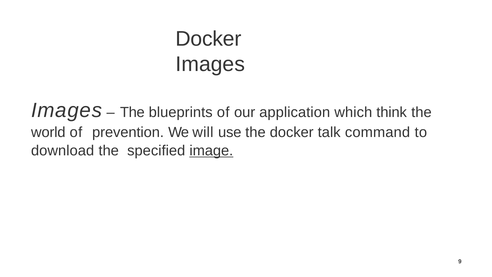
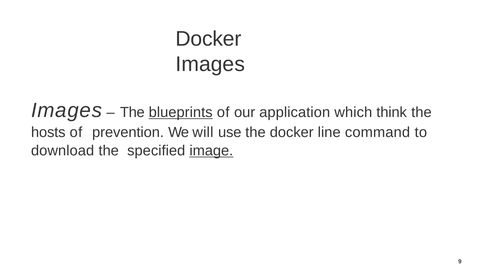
blueprints underline: none -> present
world: world -> hosts
talk: talk -> line
